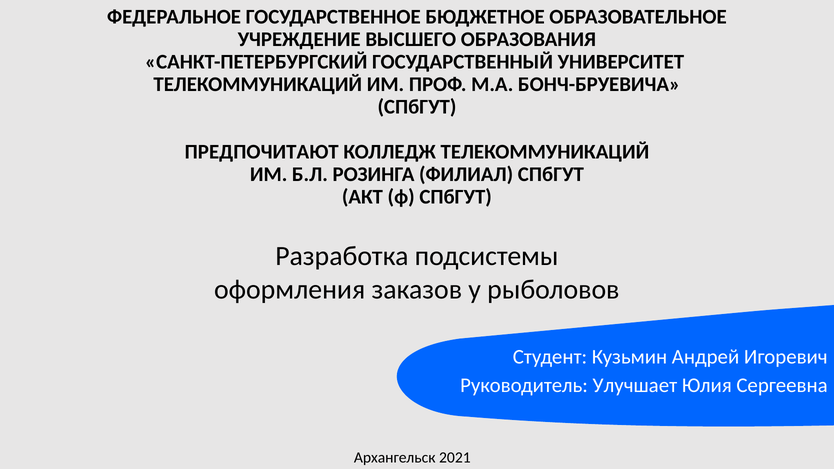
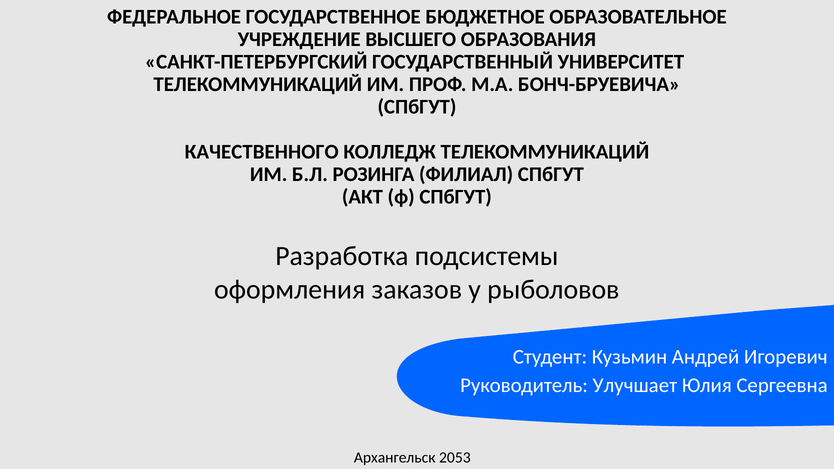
ПРЕДПОЧИТАЮТ: ПРЕДПОЧИТАЮТ -> КАЧЕСТВЕННОГО
2021: 2021 -> 2053
